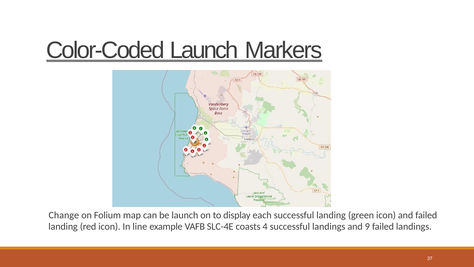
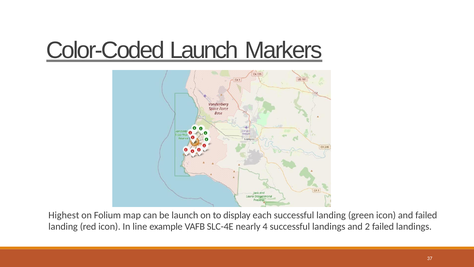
Change: Change -> Highest
coasts: coasts -> nearly
9: 9 -> 2
